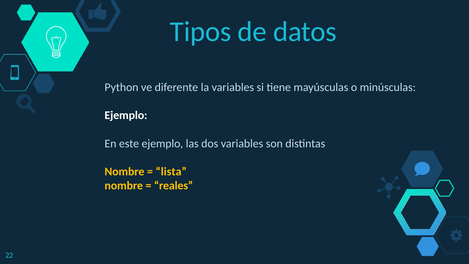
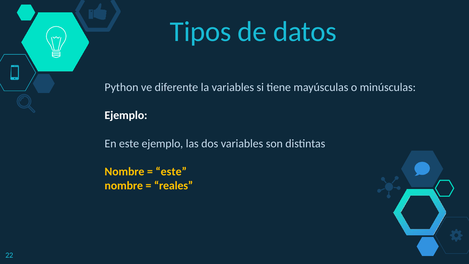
lista at (171, 172): lista -> este
